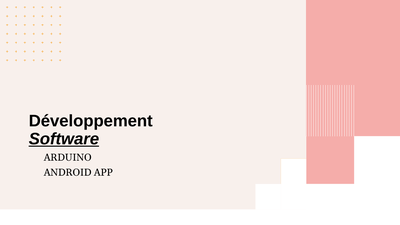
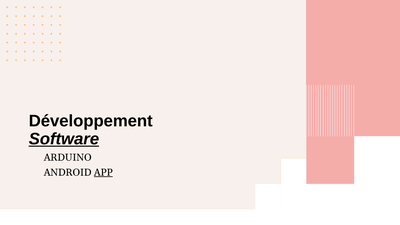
APP underline: none -> present
